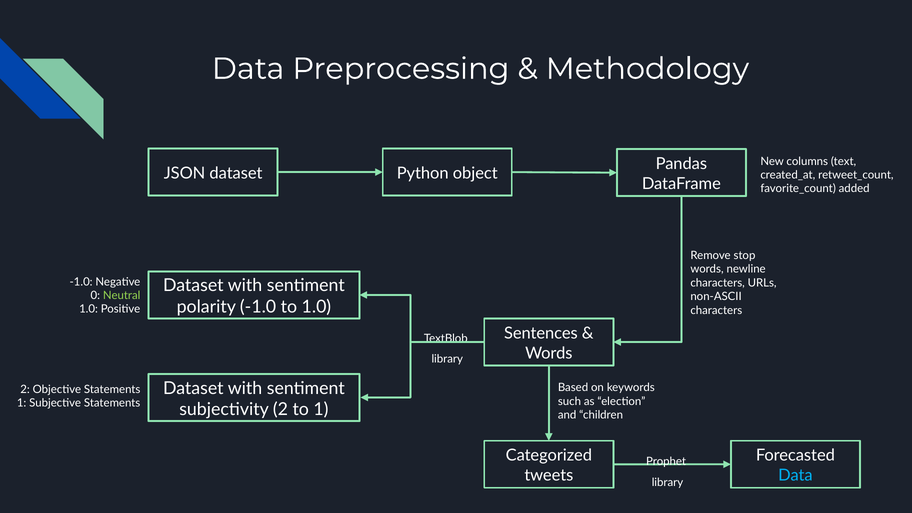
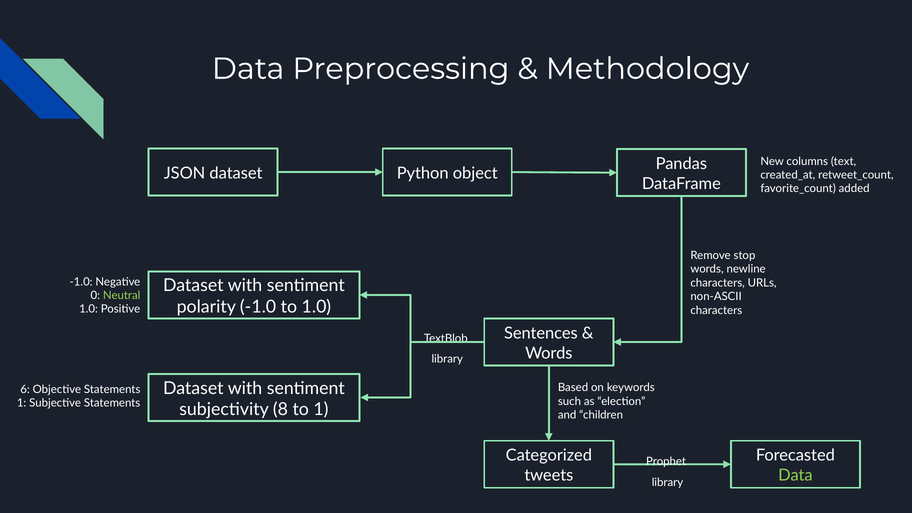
2 at (25, 389): 2 -> 6
subjectivity 2: 2 -> 8
Data at (795, 475) colour: light blue -> light green
